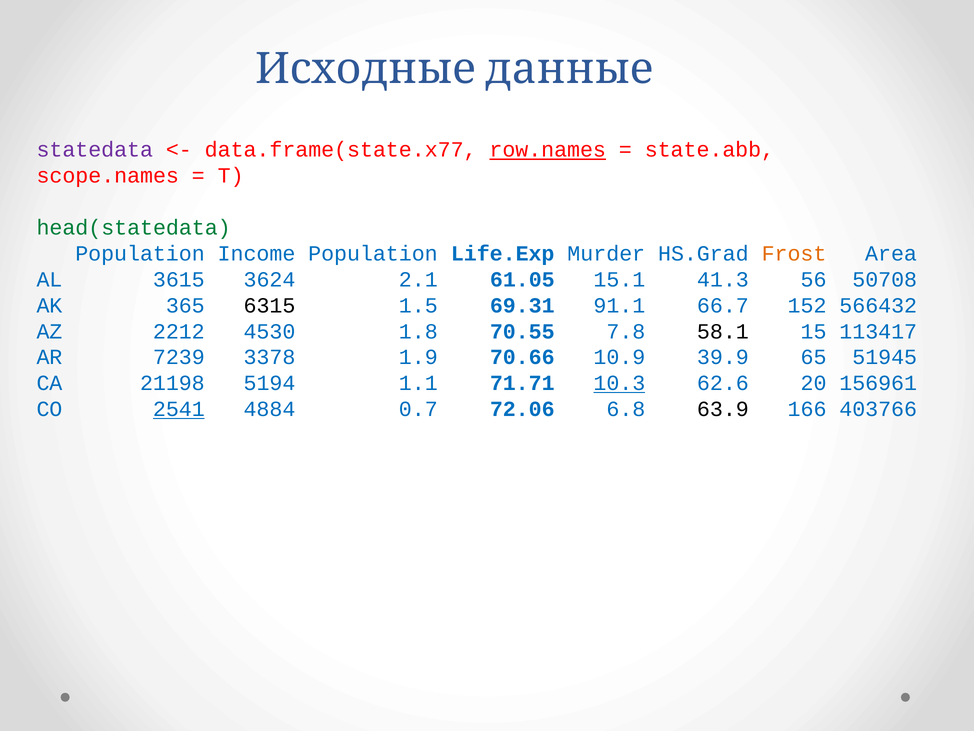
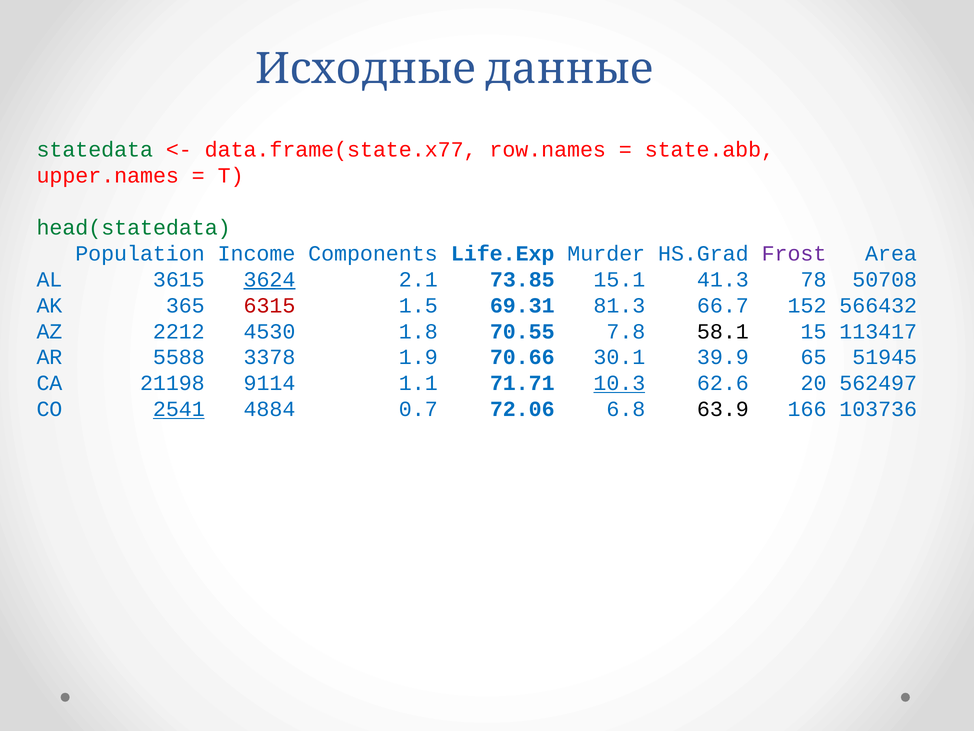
statedata colour: purple -> green
row.names underline: present -> none
scope.names: scope.names -> upper.names
Income Population: Population -> Components
Frost colour: orange -> purple
3624 underline: none -> present
61.05: 61.05 -> 73.85
56: 56 -> 78
6315 colour: black -> red
91.1: 91.1 -> 81.3
7239: 7239 -> 5588
10.9: 10.9 -> 30.1
5194: 5194 -> 9114
156961: 156961 -> 562497
403766: 403766 -> 103736
